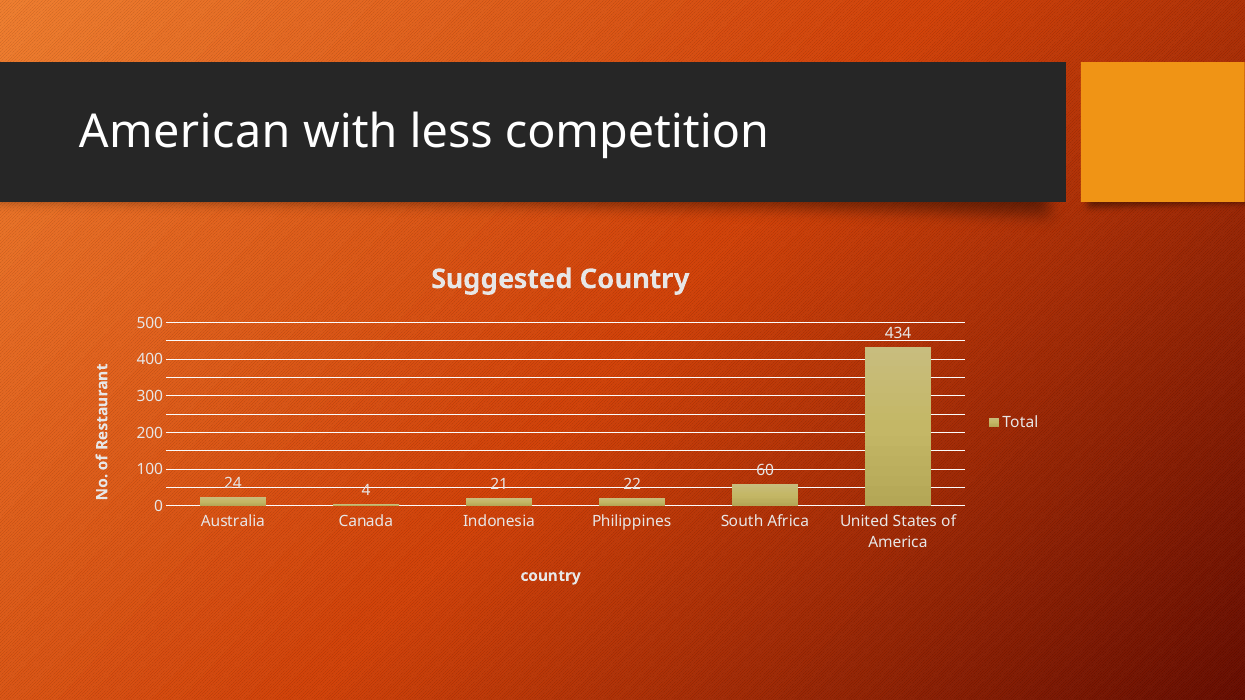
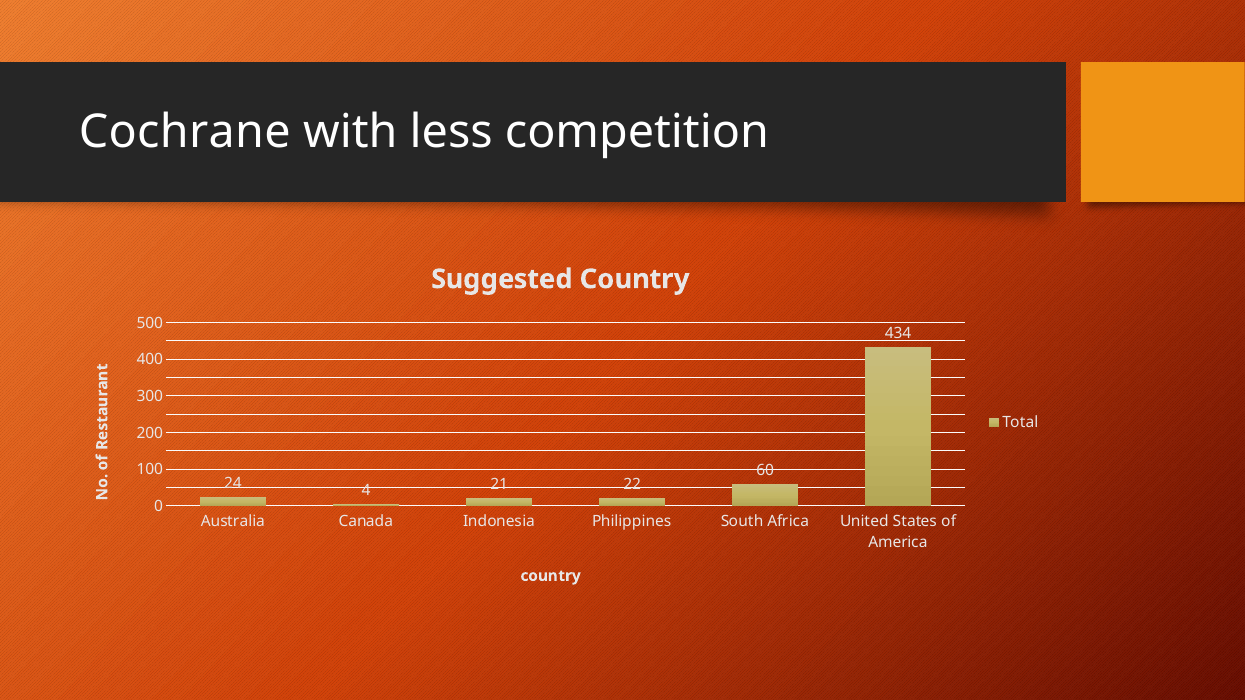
American: American -> Cochrane
